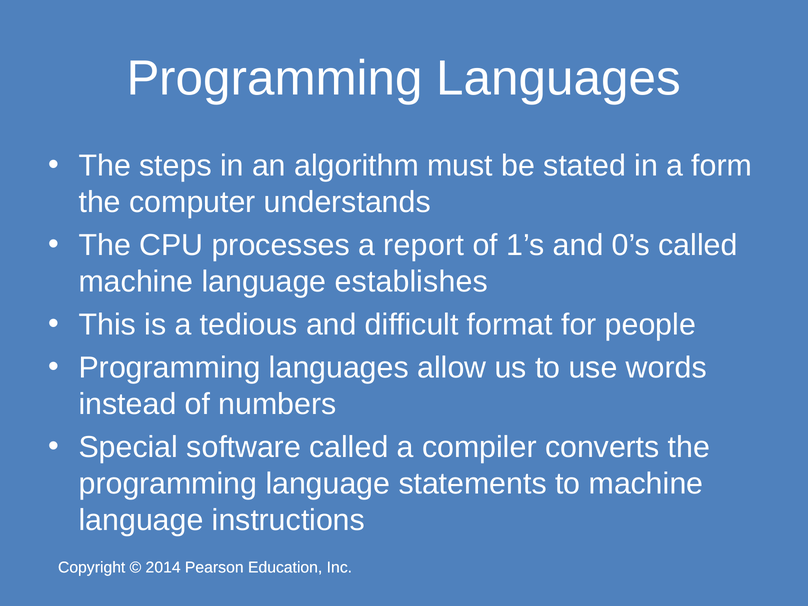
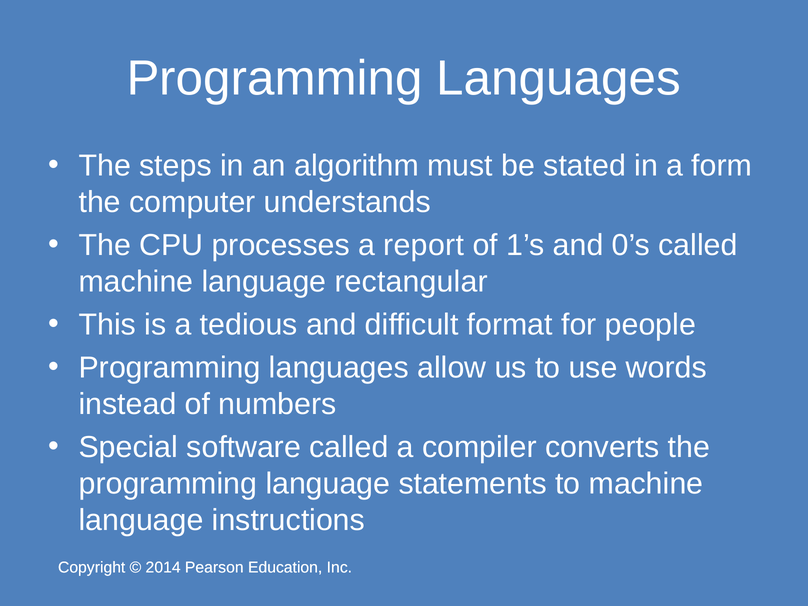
establishes: establishes -> rectangular
